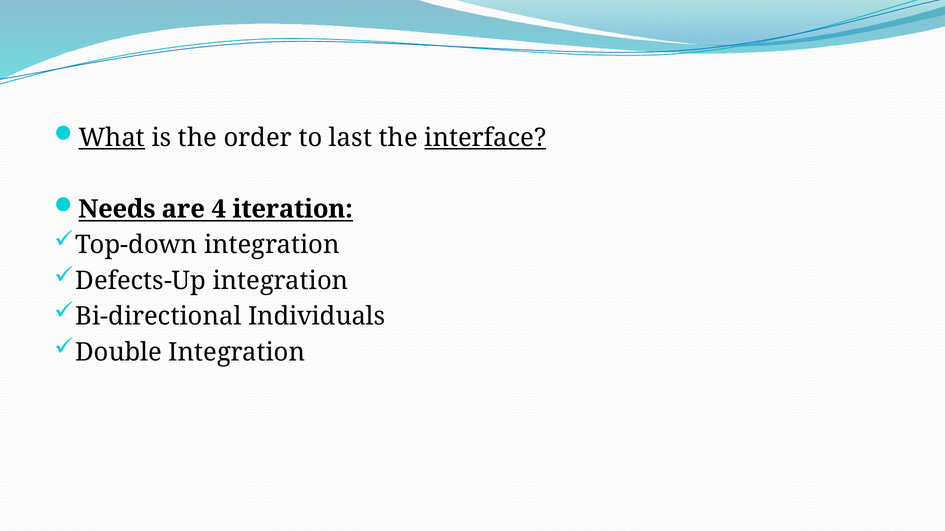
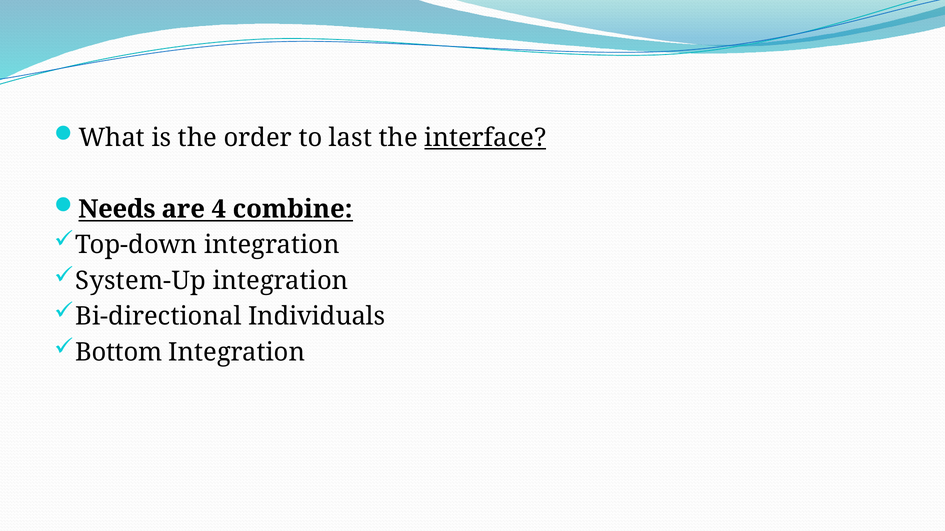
What underline: present -> none
iteration: iteration -> combine
Defects-Up: Defects-Up -> System-Up
Double: Double -> Bottom
